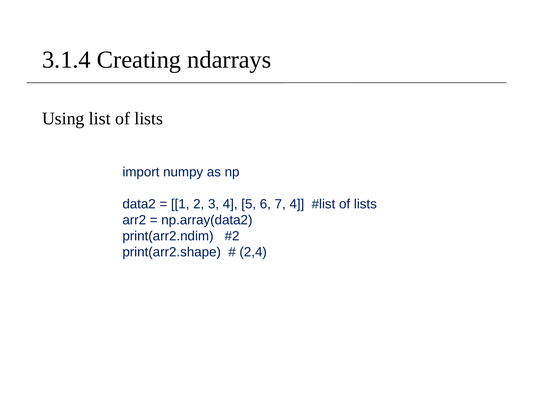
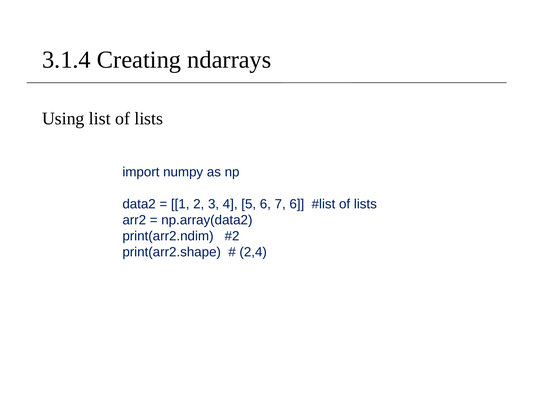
7 4: 4 -> 6
